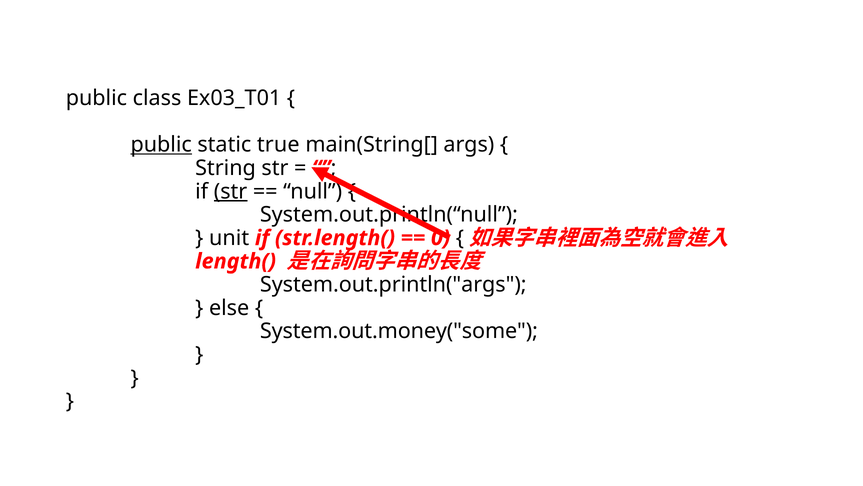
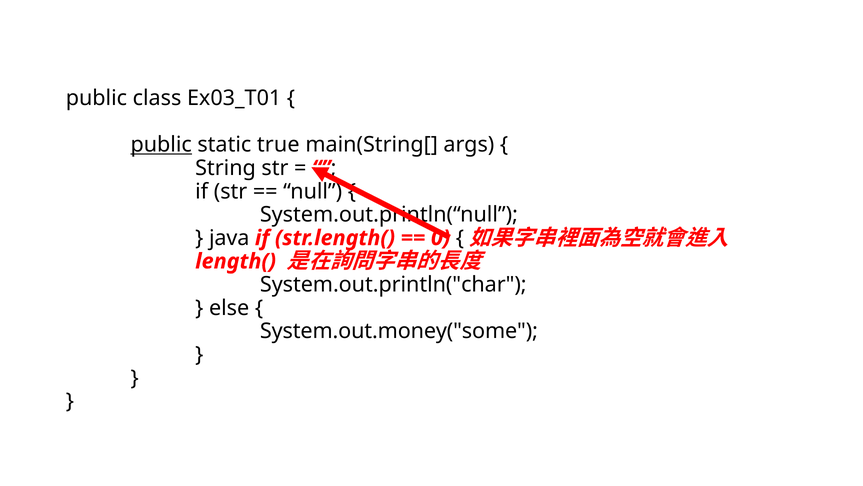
str at (231, 191) underline: present -> none
unit: unit -> java
System.out.println("args: System.out.println("args -> System.out.println("char
